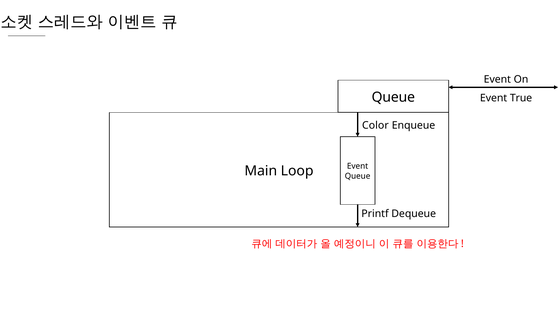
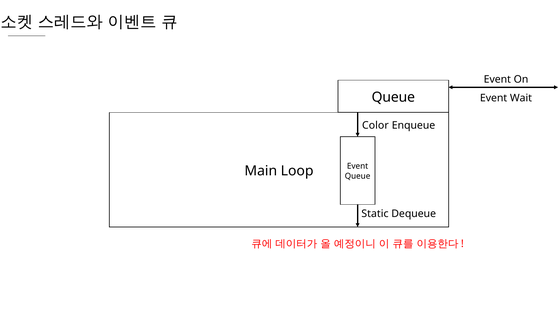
True: True -> Wait
Printf: Printf -> Static
